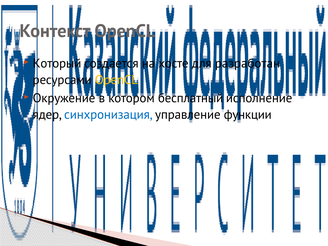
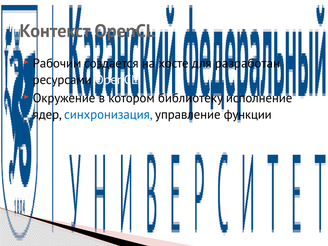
Который: Который -> Рабочим
OpenCL at (116, 80) colour: yellow -> white
бесплатный: бесплатный -> библиотеку
